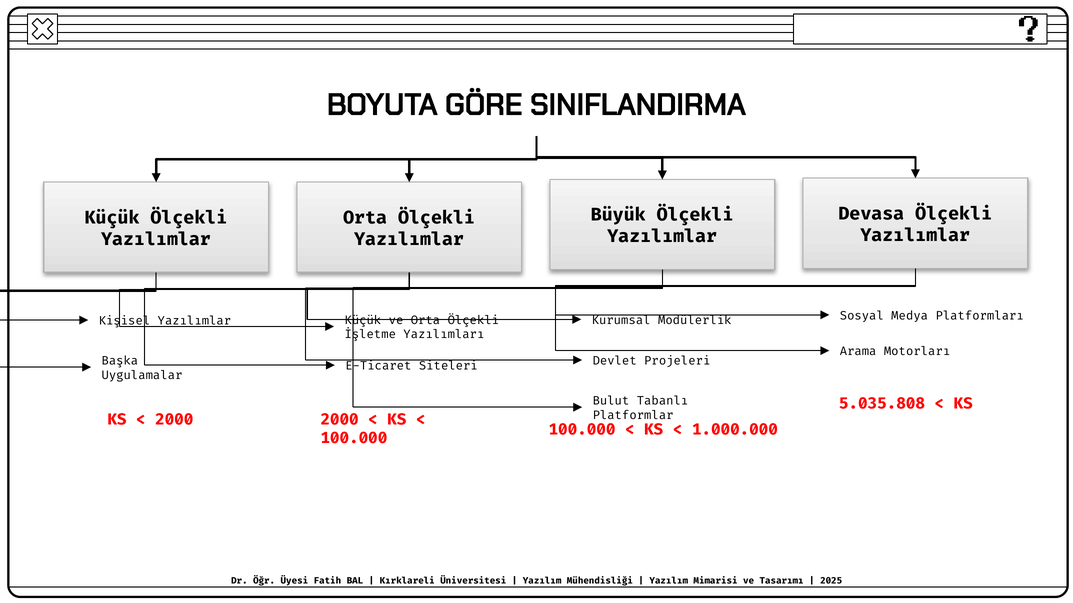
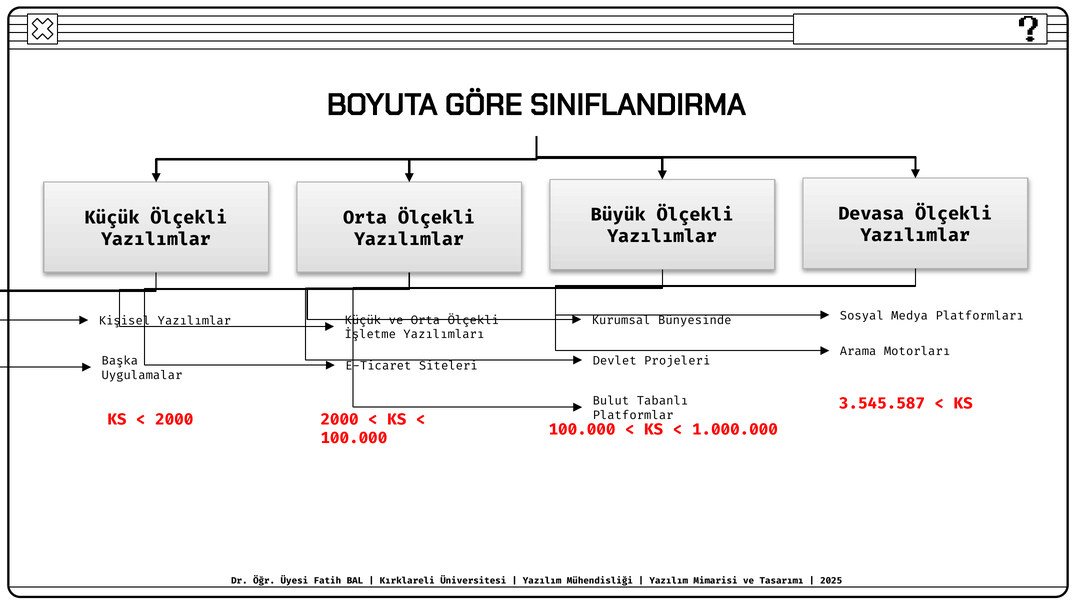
Modülerlik: Modülerlik -> Bünyesinde
5.035.808: 5.035.808 -> 3.545.587
